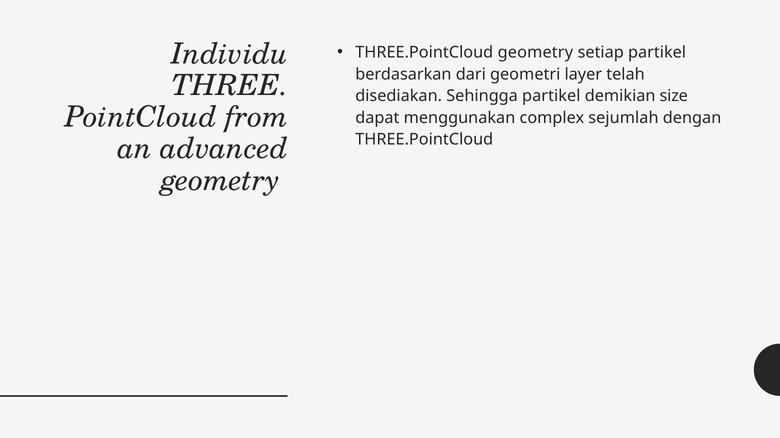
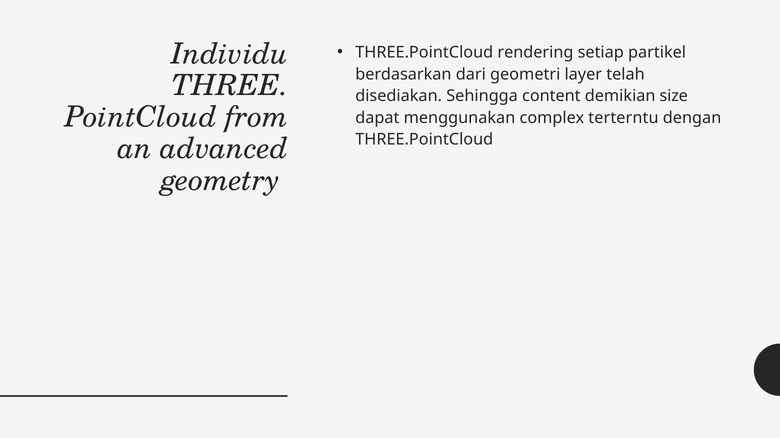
THREE.PointCloud geometry: geometry -> rendering
Sehingga partikel: partikel -> content
sejumlah: sejumlah -> terterntu
